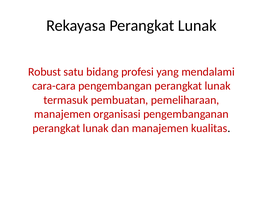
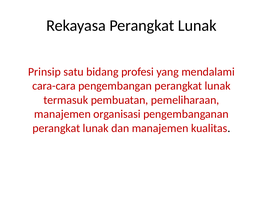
Robust: Robust -> Prinsip
